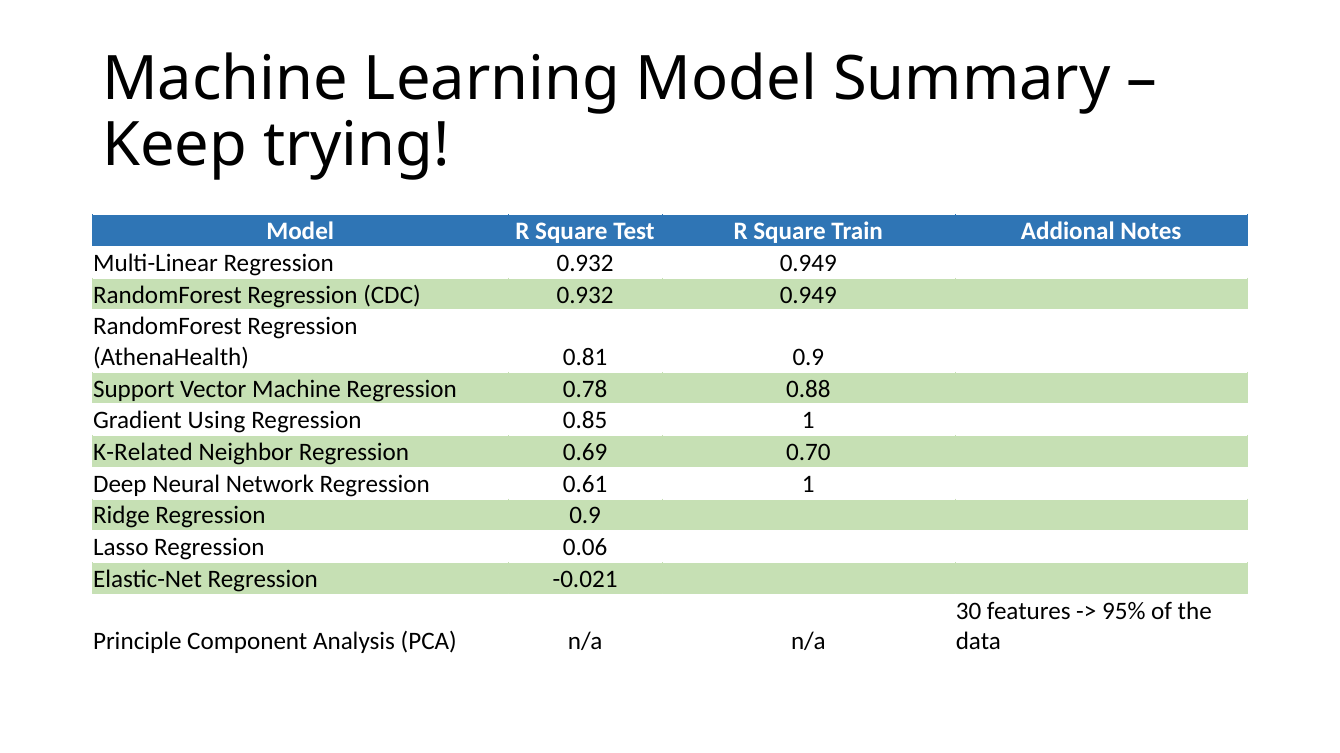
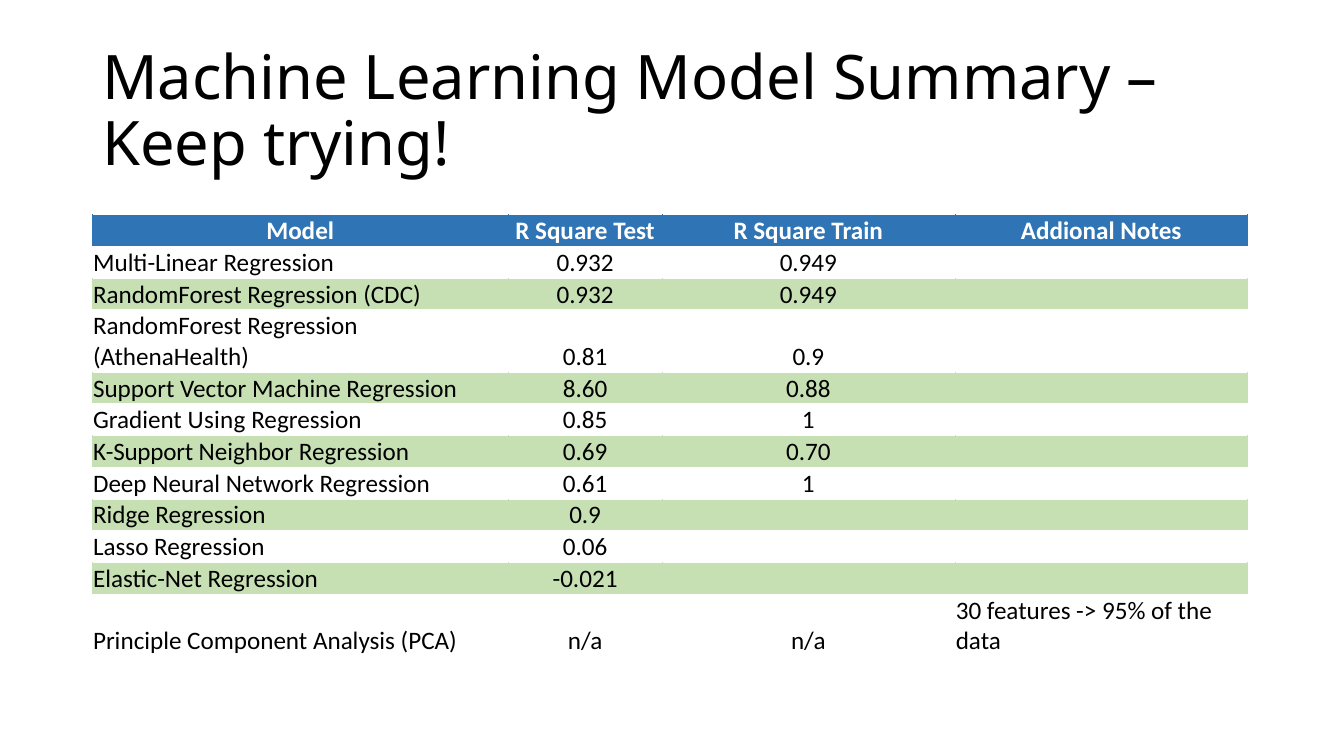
0.78: 0.78 -> 8.60
K-Related: K-Related -> K-Support
